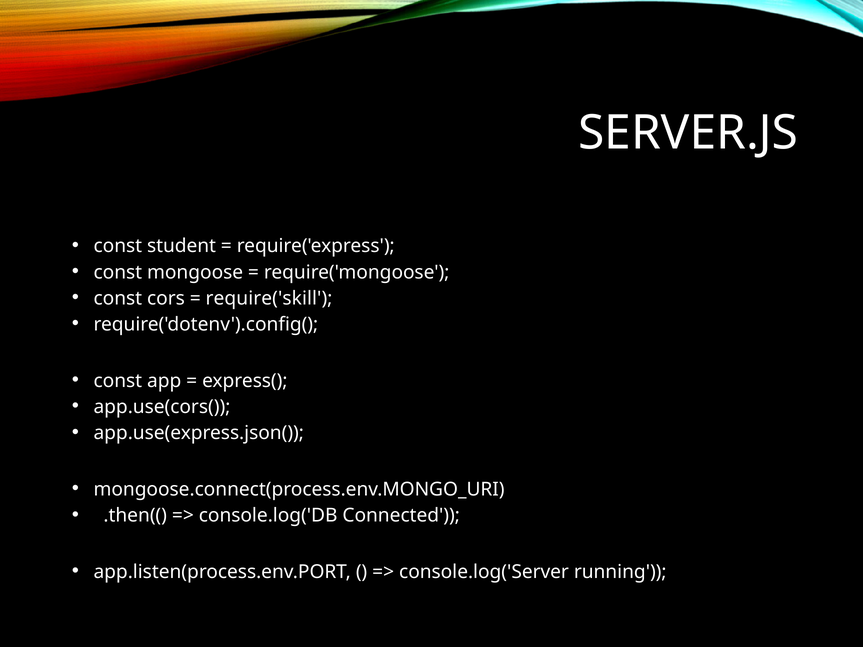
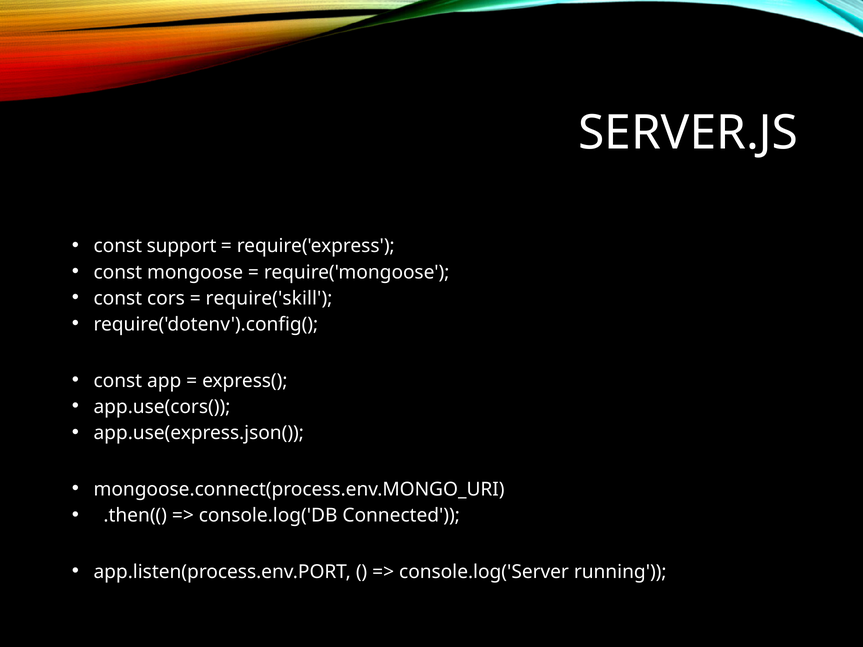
student: student -> support
